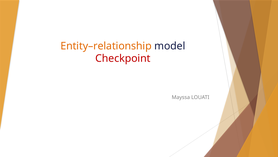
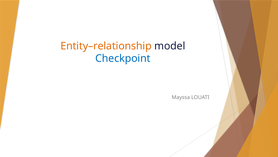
Checkpoint colour: red -> blue
